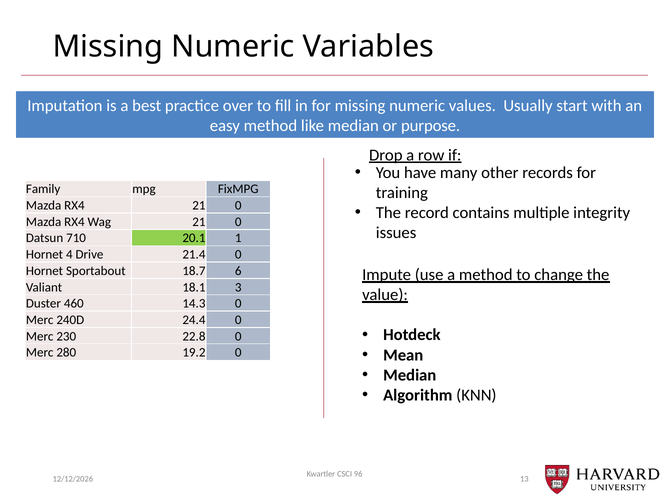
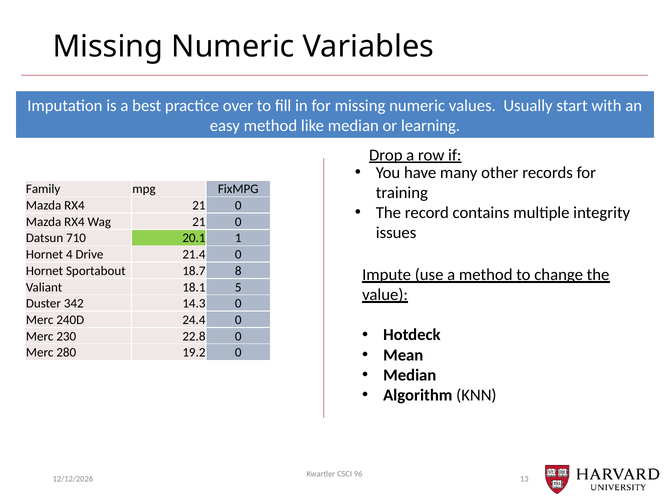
purpose: purpose -> learning
6: 6 -> 8
3: 3 -> 5
460: 460 -> 342
